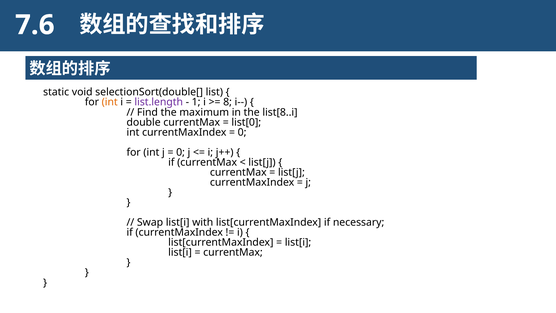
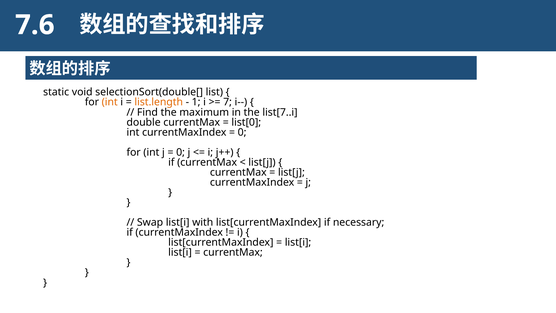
list.length colour: purple -> orange
8: 8 -> 7
list[8..i: list[8..i -> list[7..i
